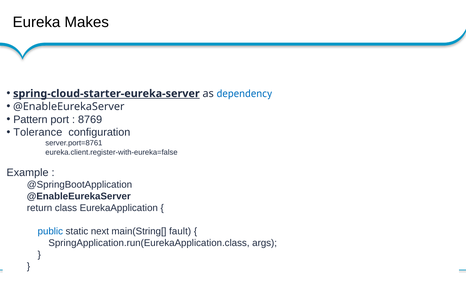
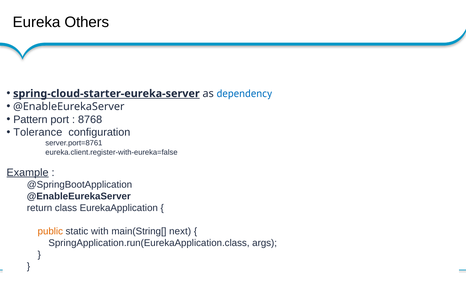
Makes: Makes -> Others
8769: 8769 -> 8768
Example underline: none -> present
public colour: blue -> orange
next: next -> with
fault: fault -> next
